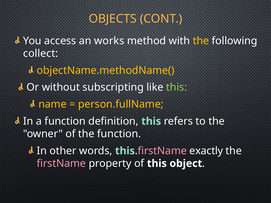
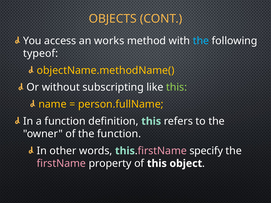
the at (201, 41) colour: yellow -> light blue
collect: collect -> typeof
exactly: exactly -> specify
